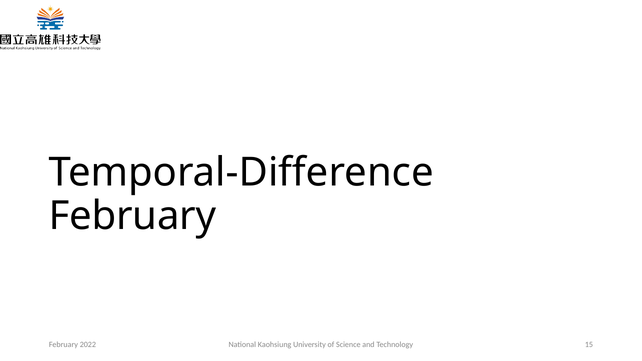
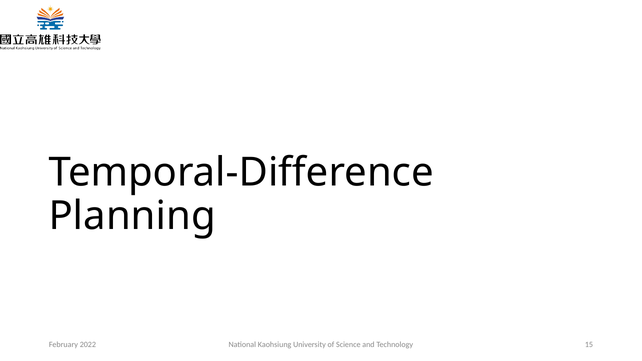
February at (132, 216): February -> Planning
